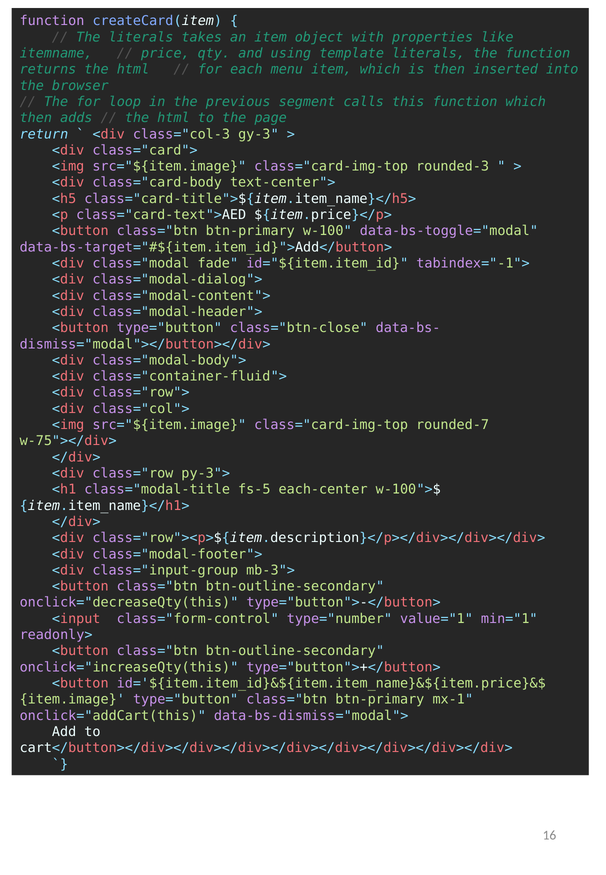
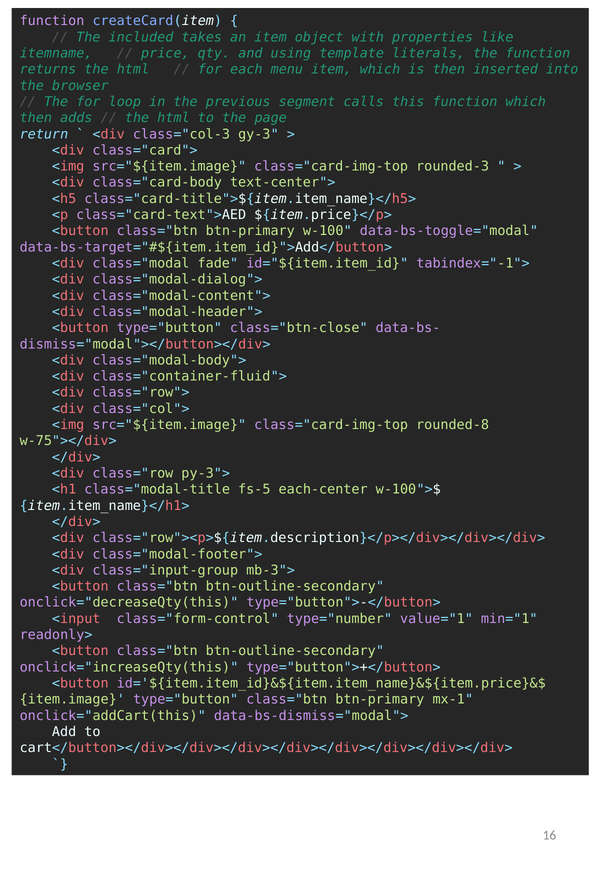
The literals: literals -> included
rounded-7: rounded-7 -> rounded-8
